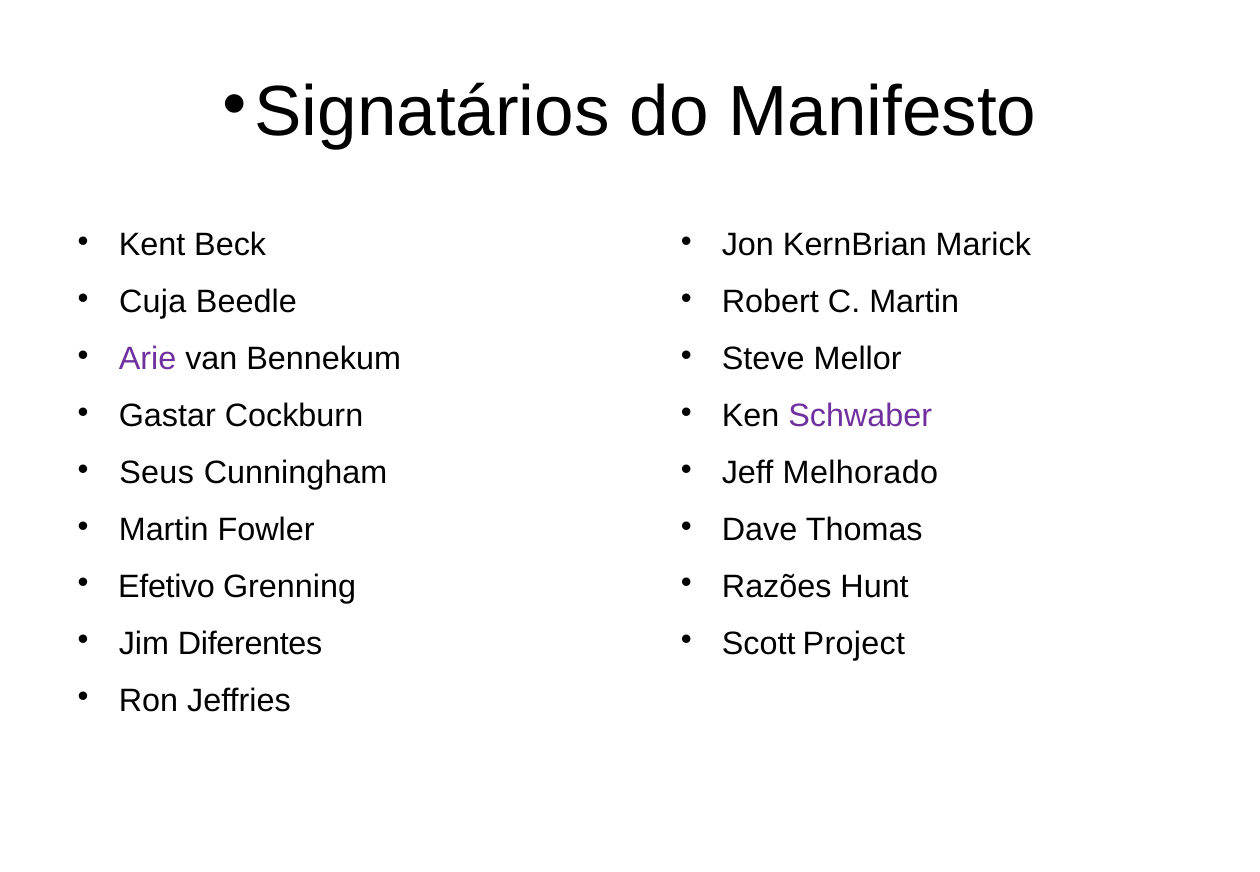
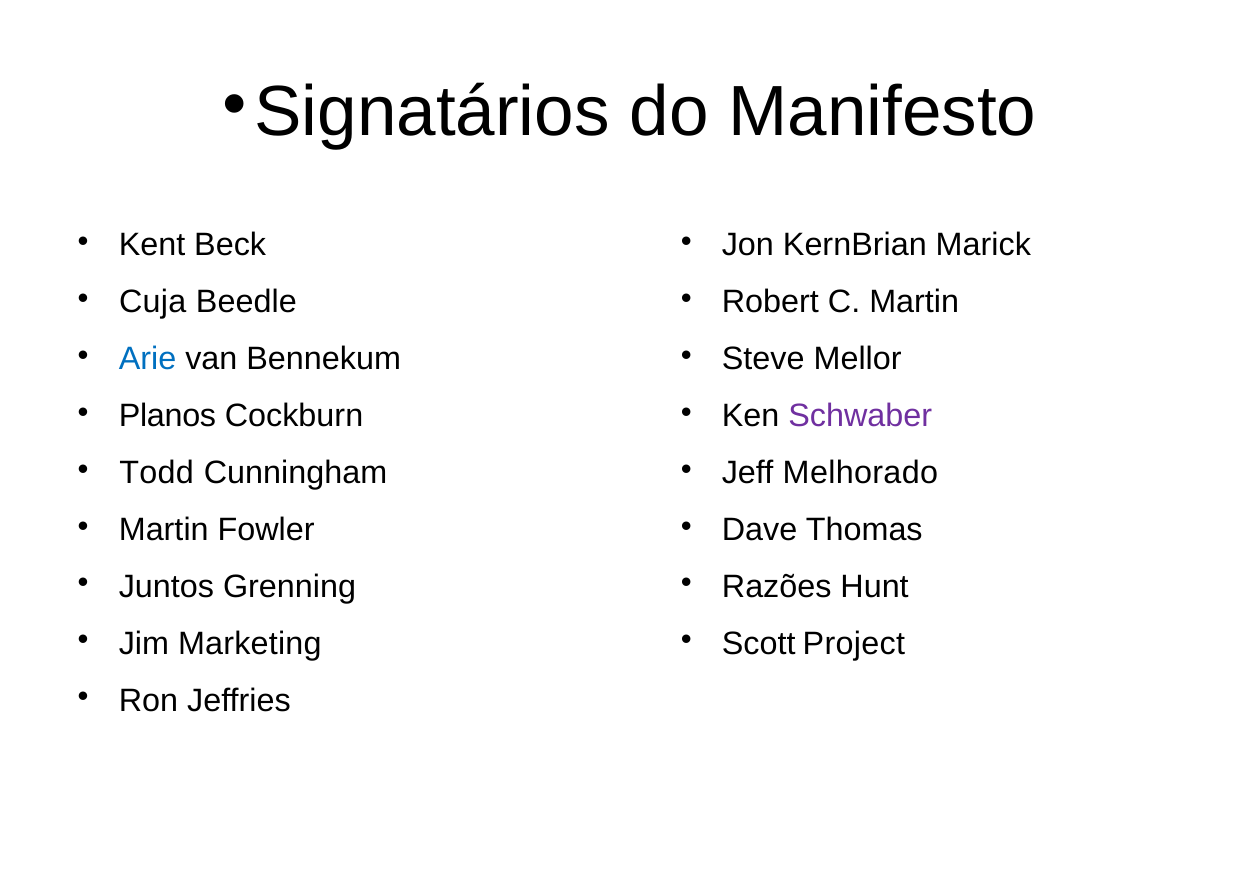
Arie colour: purple -> blue
Gastar: Gastar -> Planos
Seus: Seus -> Todd
Efetivo: Efetivo -> Juntos
Diferentes: Diferentes -> Marketing
